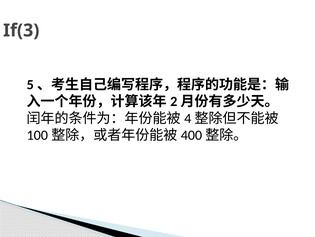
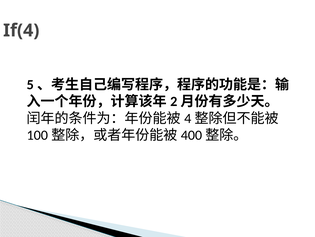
If(3: If(3 -> If(4
